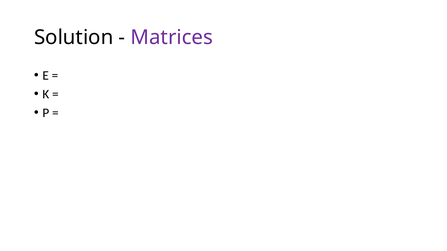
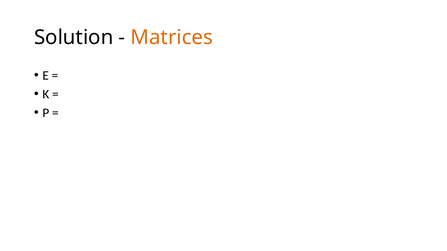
Matrices colour: purple -> orange
